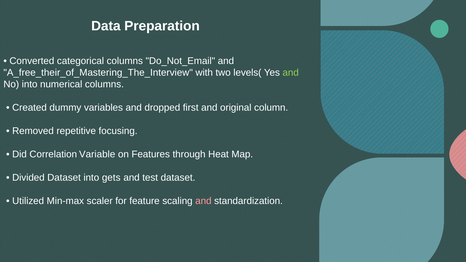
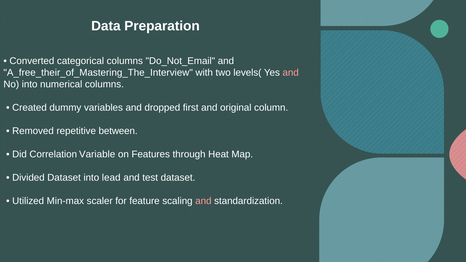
and at (291, 73) colour: light green -> pink
focusing: focusing -> between
gets: gets -> lead
